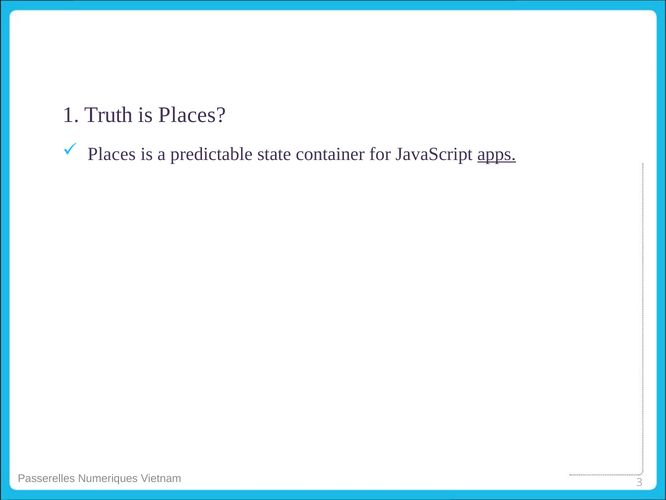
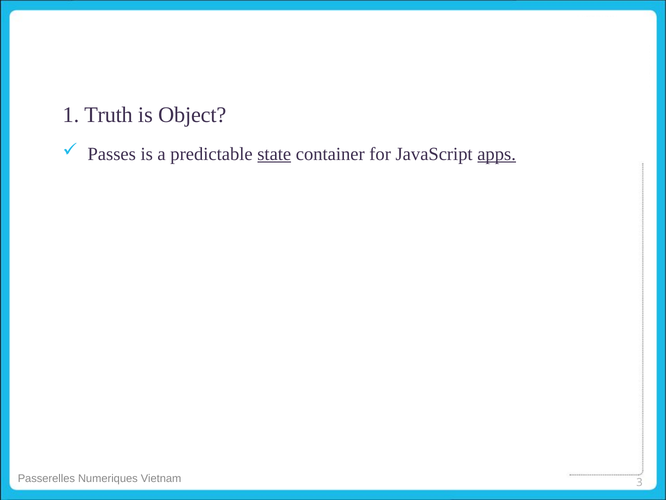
is Places: Places -> Object
Places at (112, 154): Places -> Passes
state underline: none -> present
